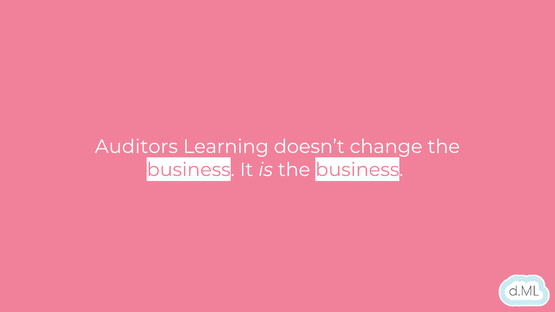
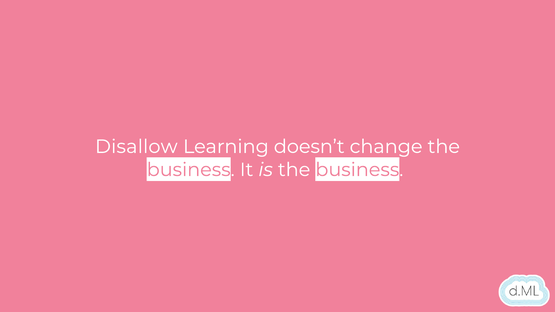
Auditors: Auditors -> Disallow
